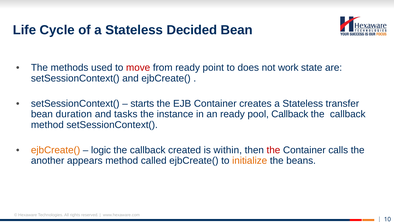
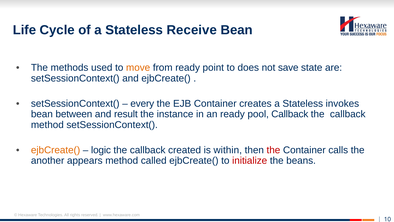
Decided: Decided -> Receive
move colour: red -> orange
work: work -> save
starts: starts -> every
transfer: transfer -> invokes
duration: duration -> between
tasks: tasks -> result
initialize colour: orange -> red
